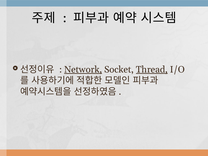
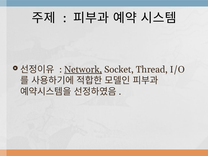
Thread underline: present -> none
